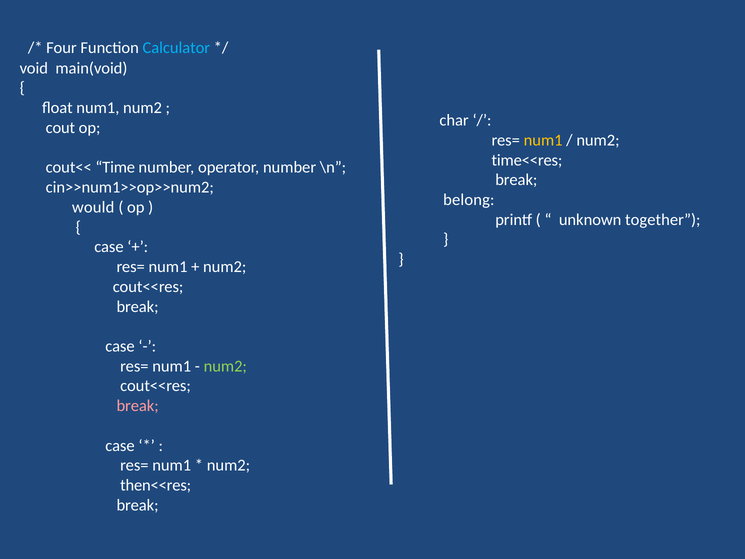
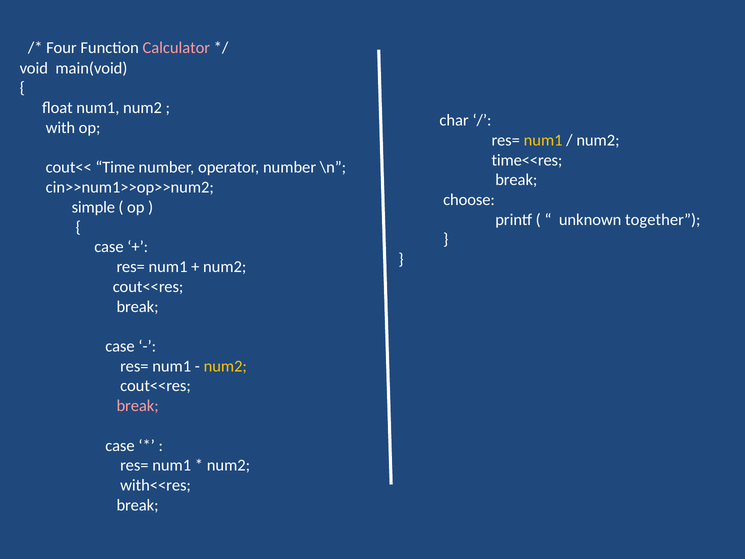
Calculator colour: light blue -> pink
cout: cout -> with
belong: belong -> choose
would: would -> simple
num2 at (225, 366) colour: light green -> yellow
then<<res: then<<res -> with<<res
